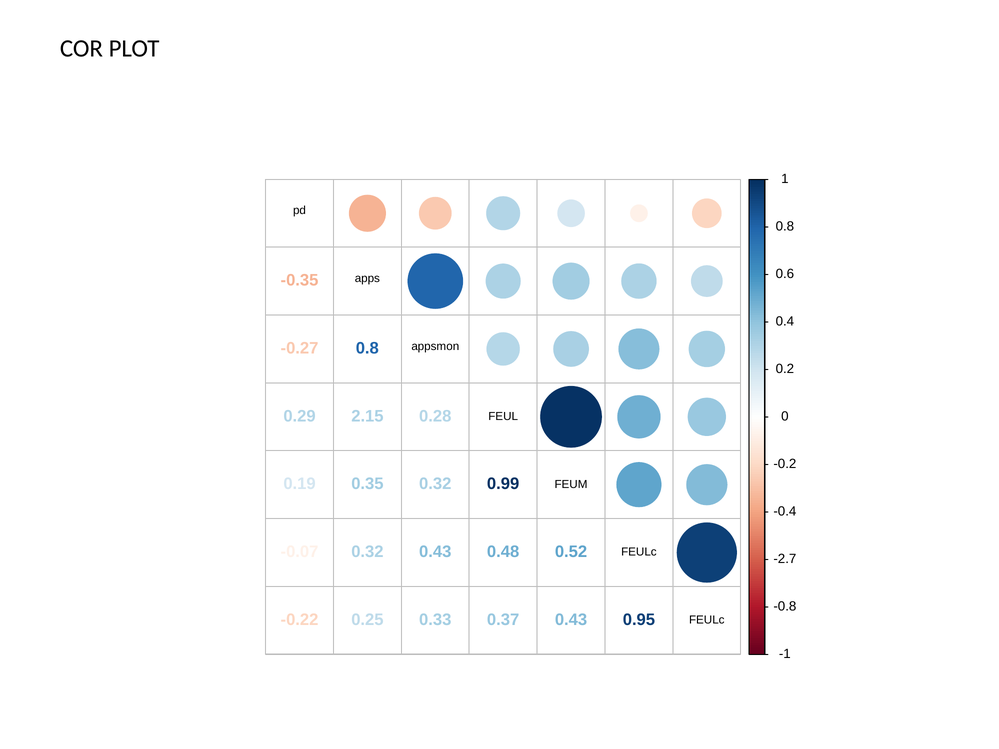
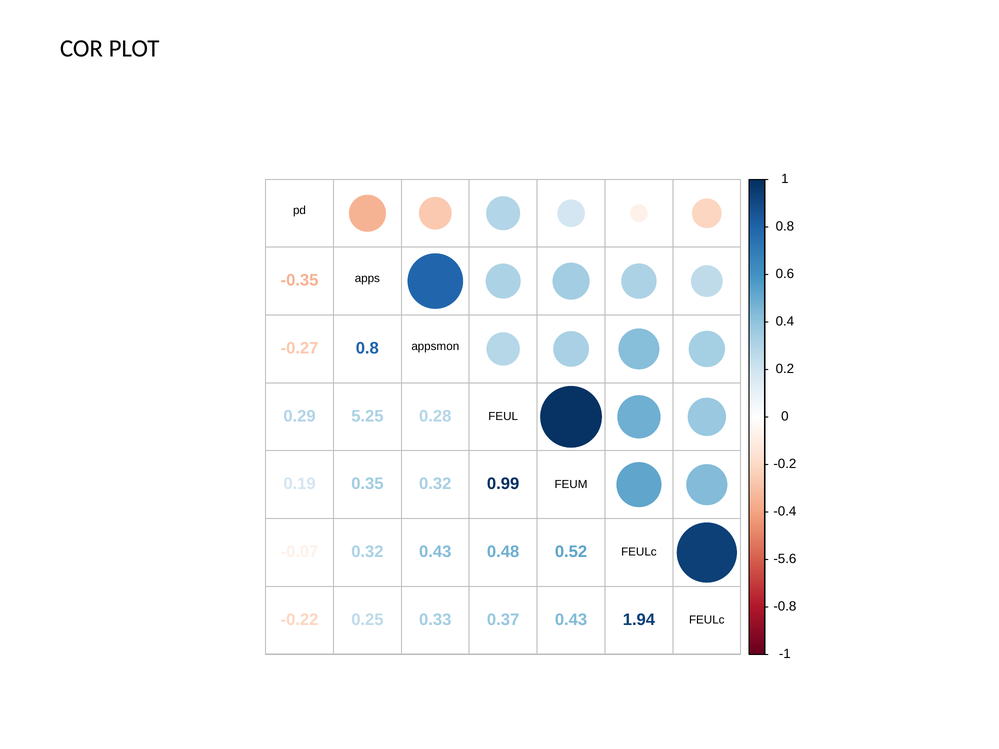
2.15: 2.15 -> 5.25
-2.7: -2.7 -> -5.6
0.95: 0.95 -> 1.94
